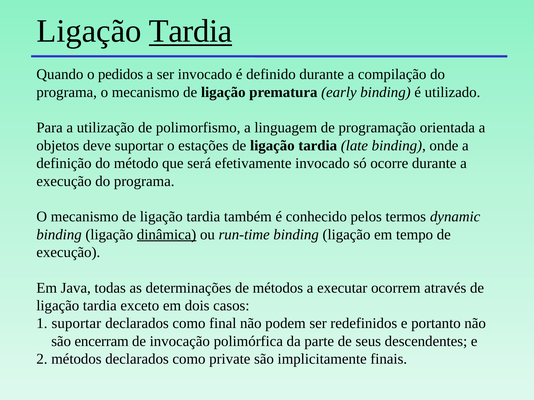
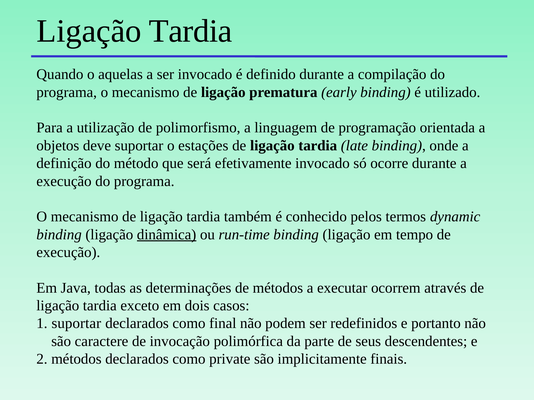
Tardia at (191, 31) underline: present -> none
pedidos: pedidos -> aquelas
encerram: encerram -> caractere
